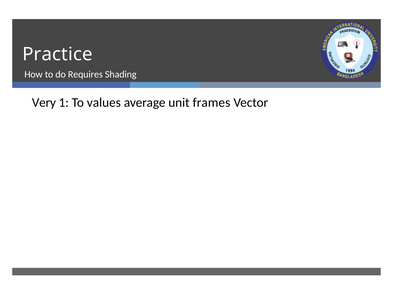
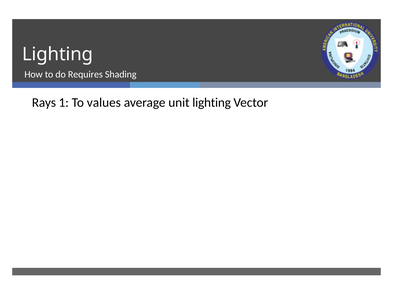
Practice at (57, 54): Practice -> Lighting
Very: Very -> Rays
unit frames: frames -> lighting
